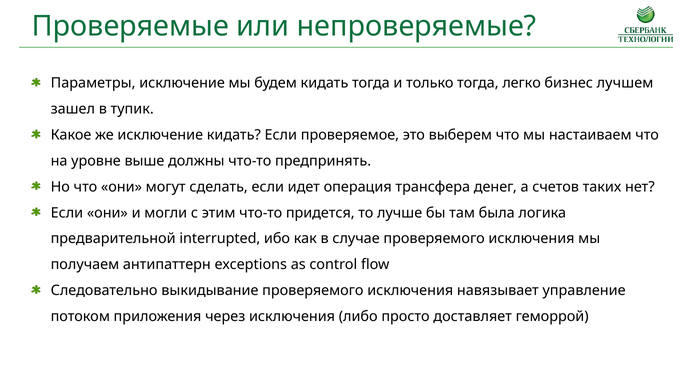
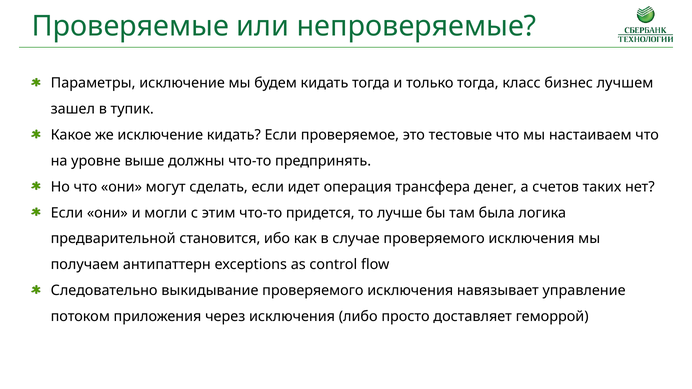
легко: легко -> класс
выберем: выберем -> тестовые
interrupted: interrupted -> становится
